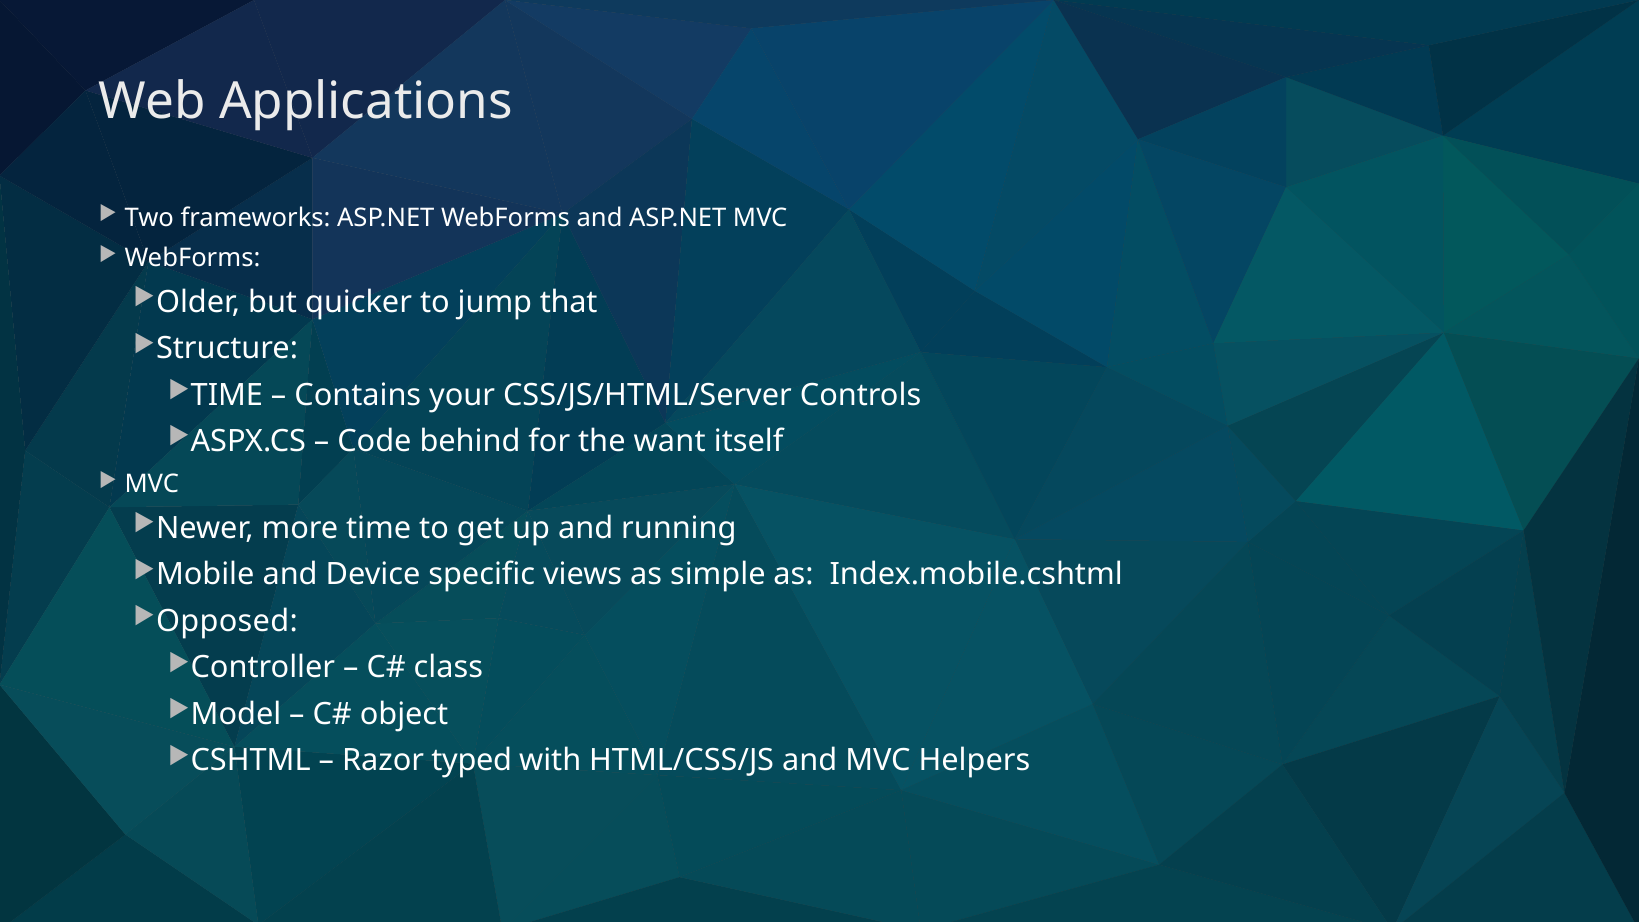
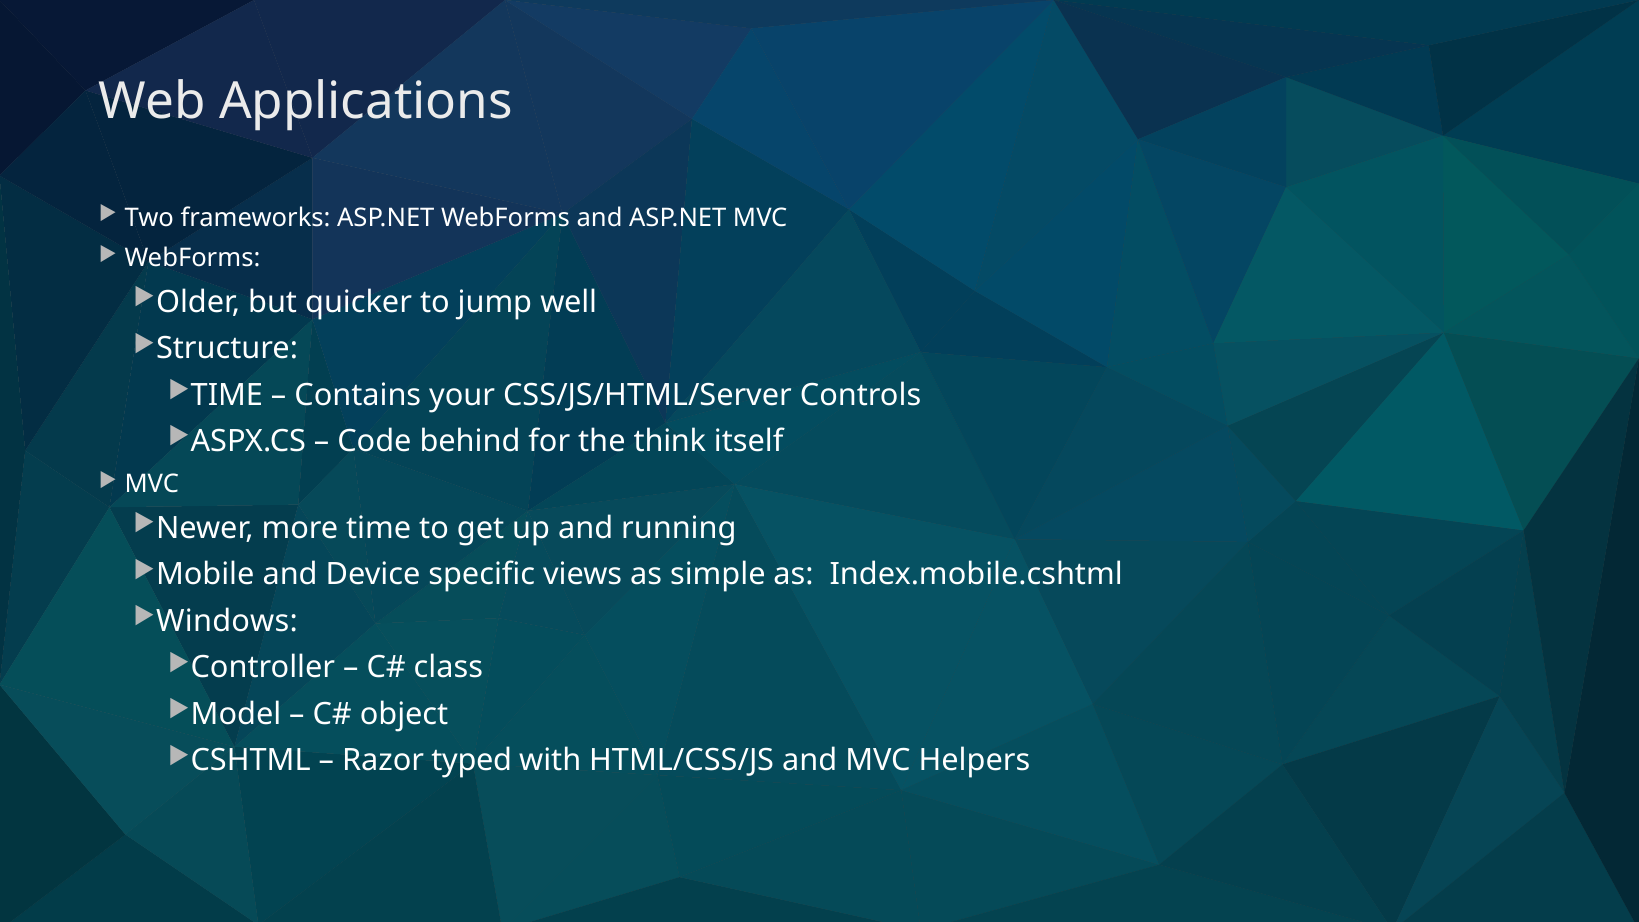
that: that -> well
want: want -> think
Opposed: Opposed -> Windows
